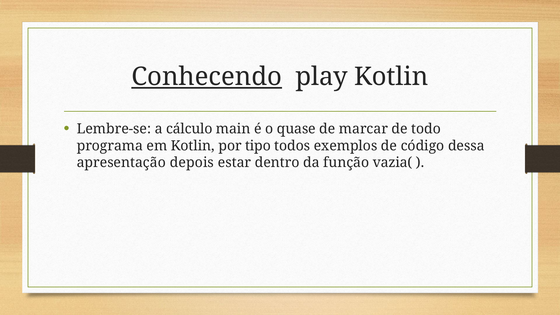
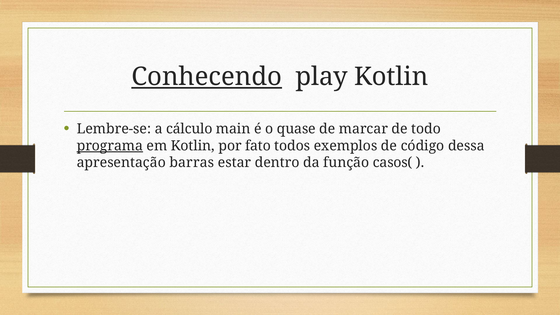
programa underline: none -> present
tipo: tipo -> fato
depois: depois -> barras
vazia(: vazia( -> casos(
